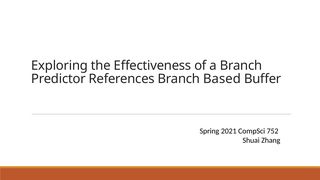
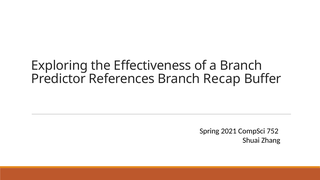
Based: Based -> Recap
